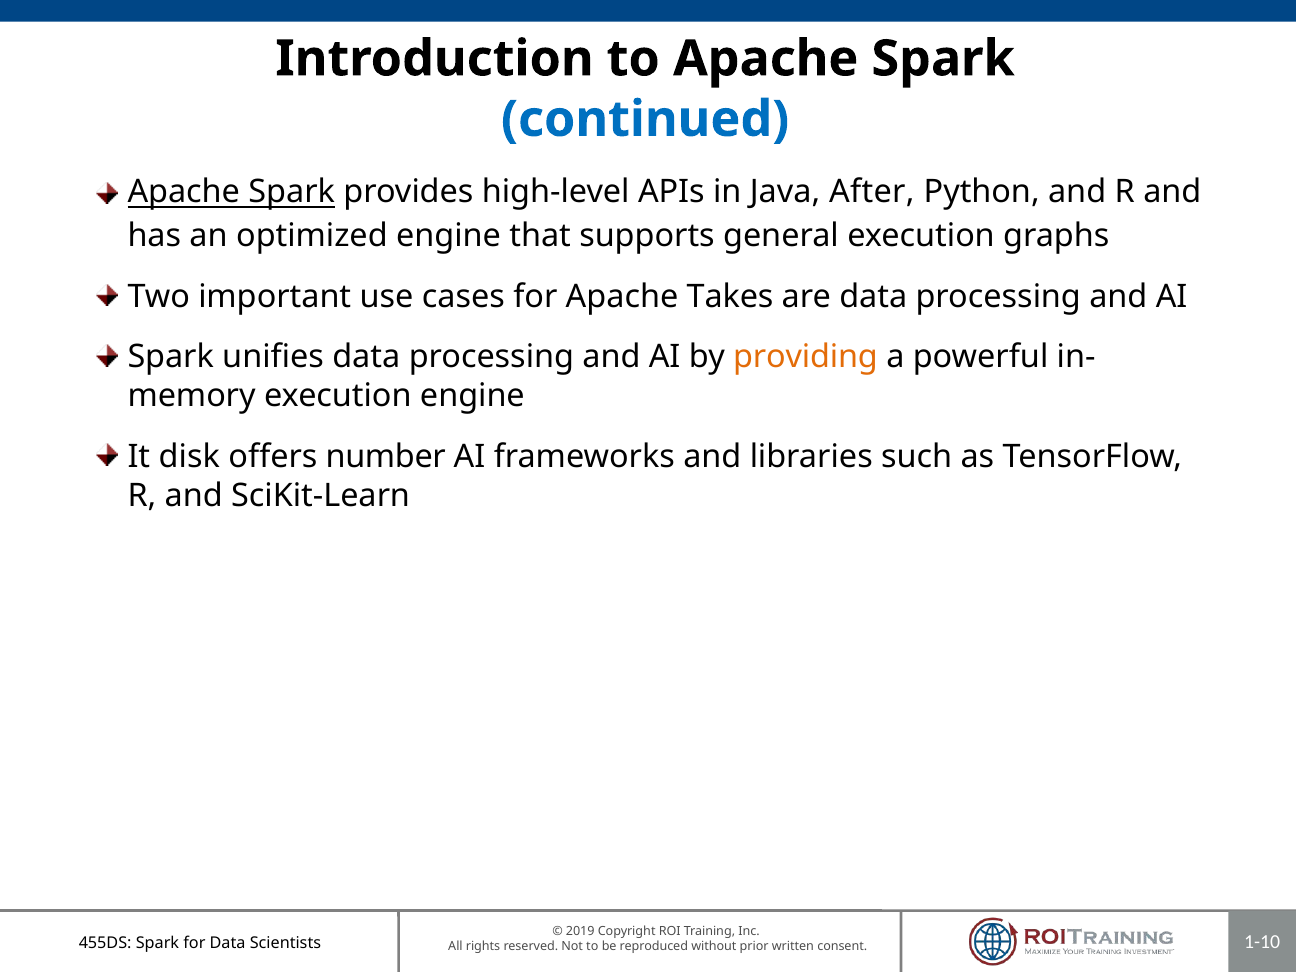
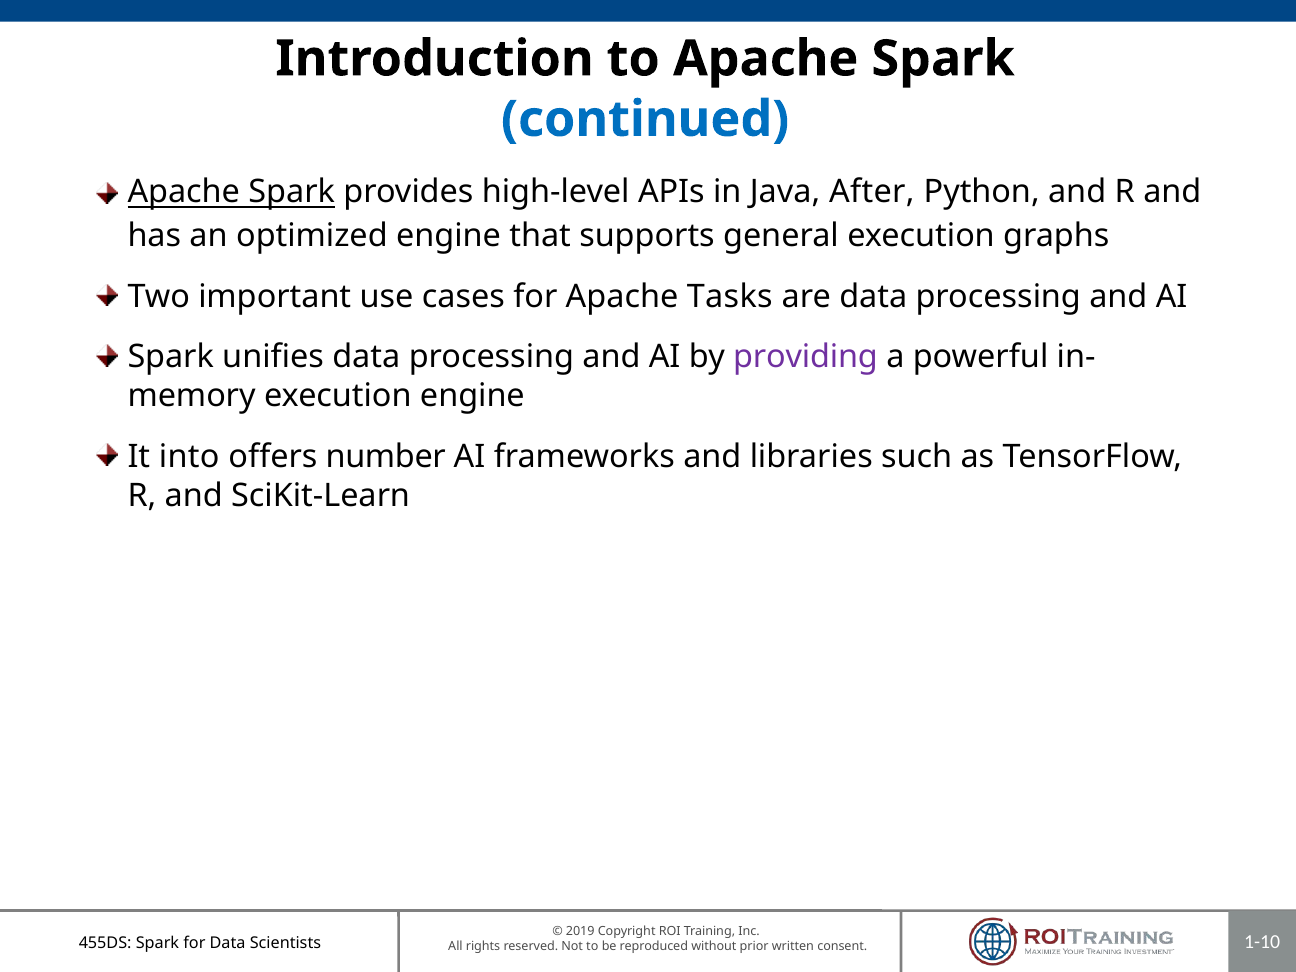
Takes: Takes -> Tasks
providing colour: orange -> purple
disk: disk -> into
